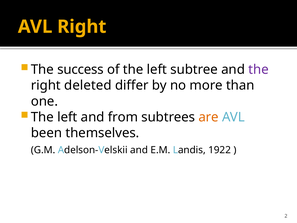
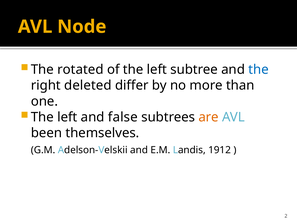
AVL Right: Right -> Node
success: success -> rotated
the at (259, 69) colour: purple -> blue
from: from -> false
1922: 1922 -> 1912
